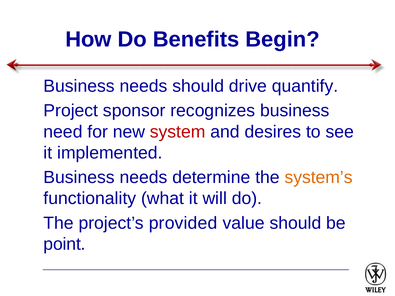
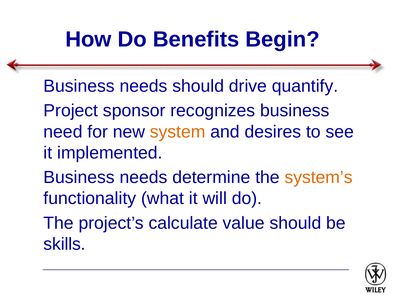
system colour: red -> orange
provided: provided -> calculate
point: point -> skills
